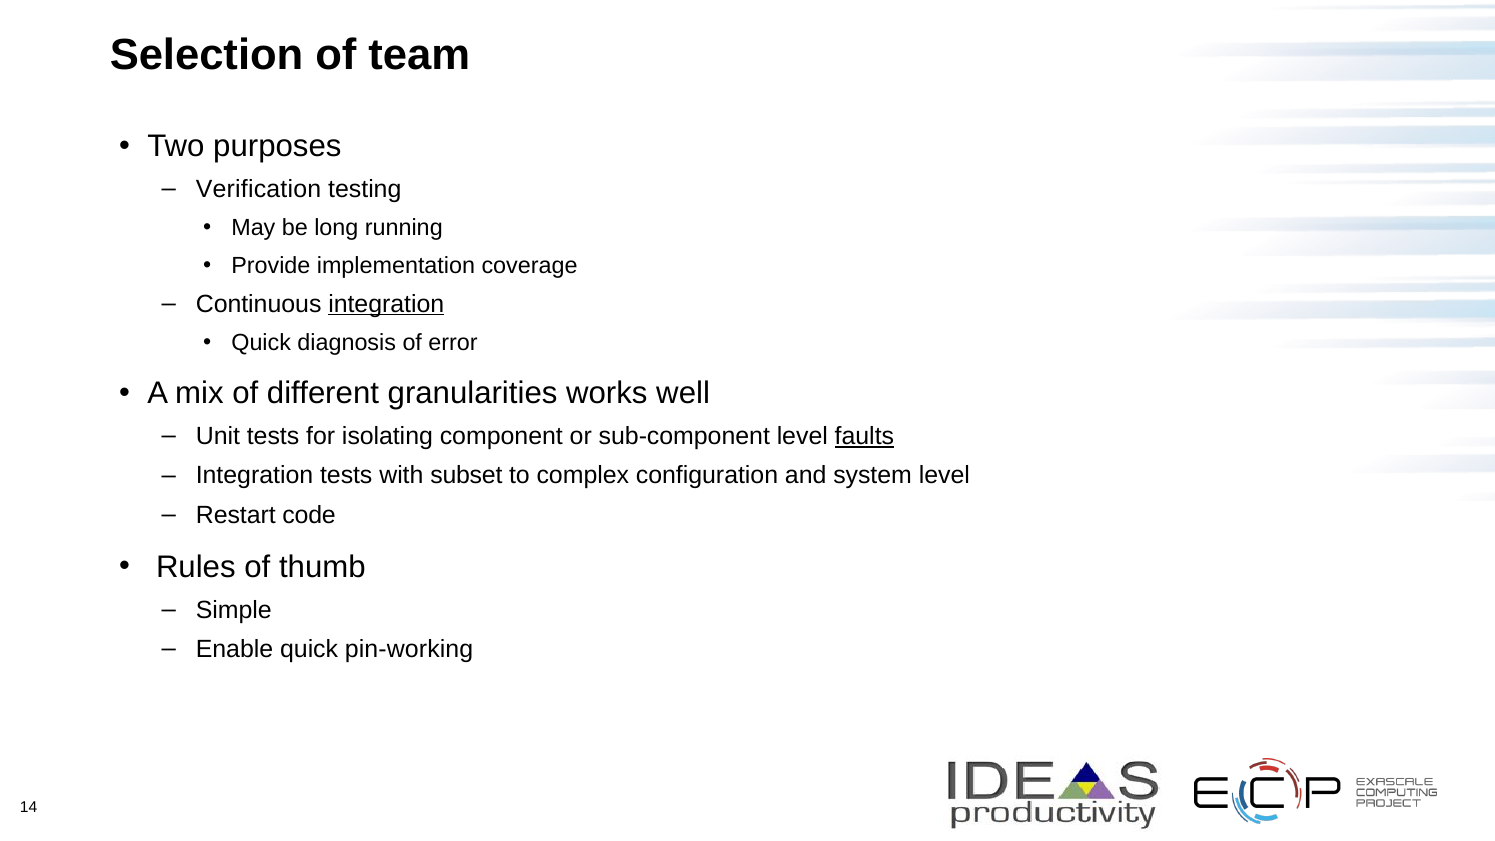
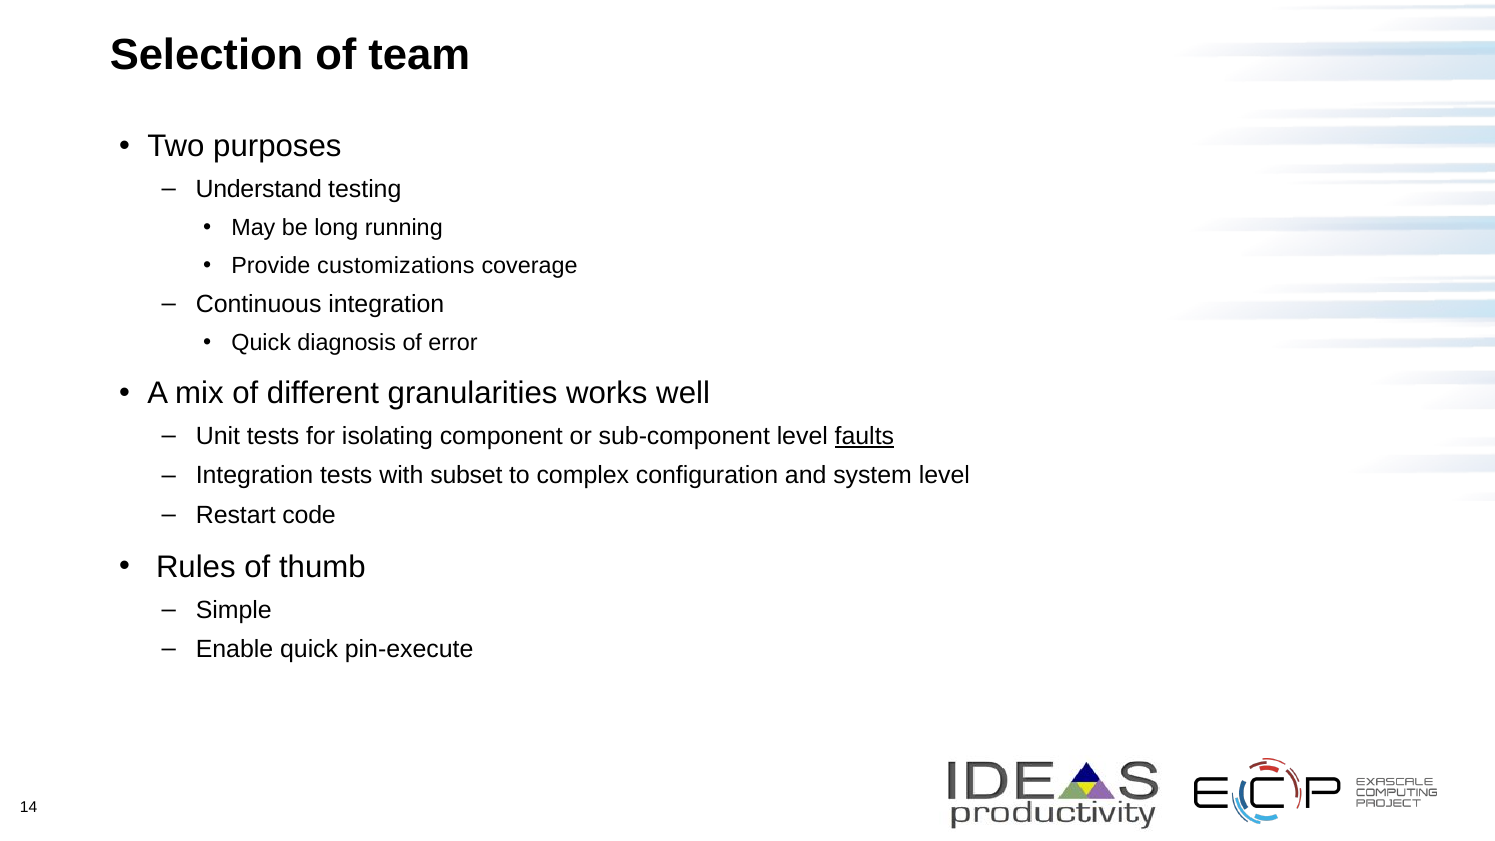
Verification: Verification -> Understand
implementation: implementation -> customizations
integration at (386, 304) underline: present -> none
pin-working: pin-working -> pin-execute
